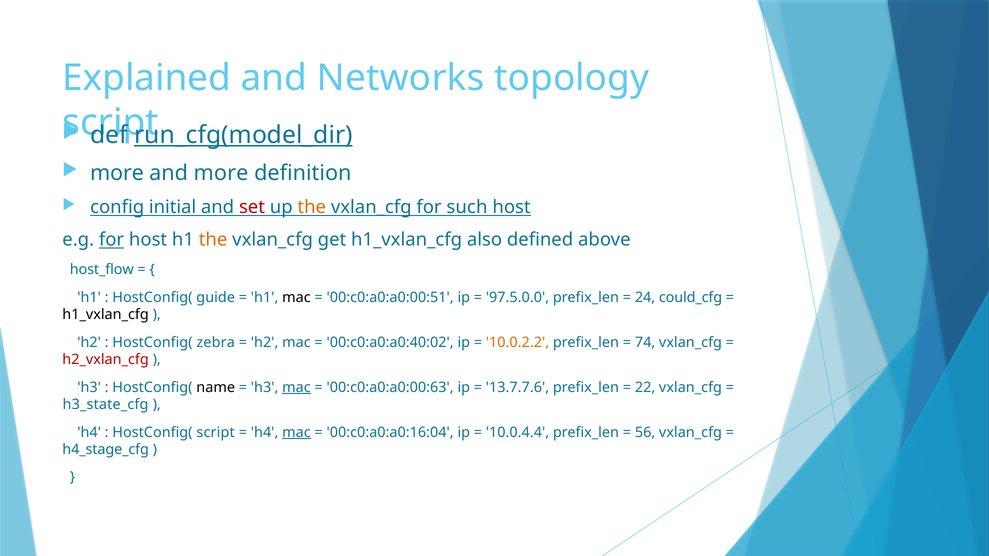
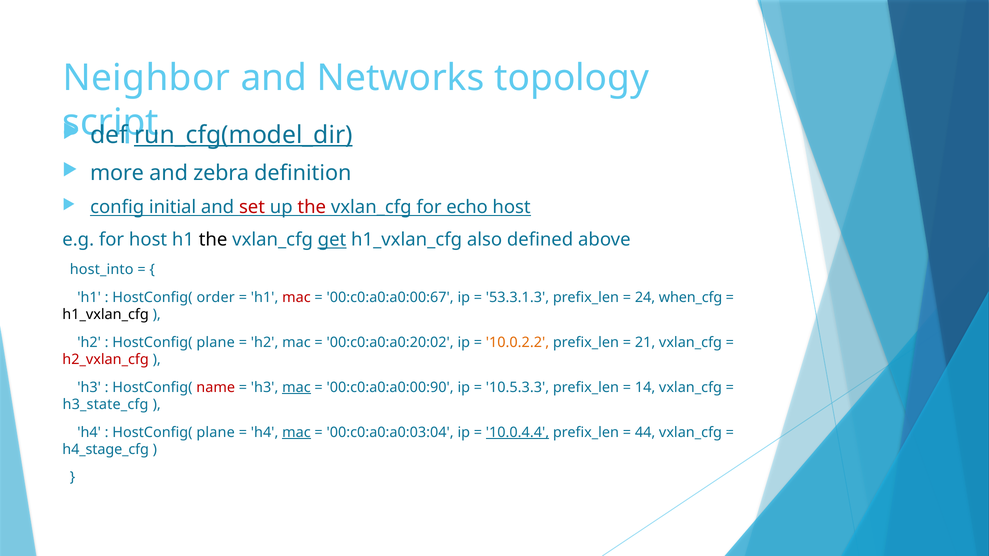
Explained: Explained -> Neighbor
and more: more -> zebra
the at (312, 207) colour: orange -> red
such: such -> echo
for at (112, 240) underline: present -> none
the at (213, 240) colour: orange -> black
get underline: none -> present
host_flow: host_flow -> host_into
guide: guide -> order
mac at (296, 297) colour: black -> red
00:c0:a0:a0:00:51: 00:c0:a0:a0:00:51 -> 00:c0:a0:a0:00:67
97.5.0.0: 97.5.0.0 -> 53.3.1.3
could_cfg: could_cfg -> when_cfg
zebra at (216, 342): zebra -> plane
00:c0:a0:a0:40:02: 00:c0:a0:a0:40:02 -> 00:c0:a0:a0:20:02
74: 74 -> 21
name colour: black -> red
00:c0:a0:a0:00:63: 00:c0:a0:a0:00:63 -> 00:c0:a0:a0:00:90
13.7.7.6: 13.7.7.6 -> 10.5.3.3
22: 22 -> 14
script at (216, 432): script -> plane
00:c0:a0:a0:16:04: 00:c0:a0:a0:16:04 -> 00:c0:a0:a0:03:04
10.0.4.4 underline: none -> present
56: 56 -> 44
